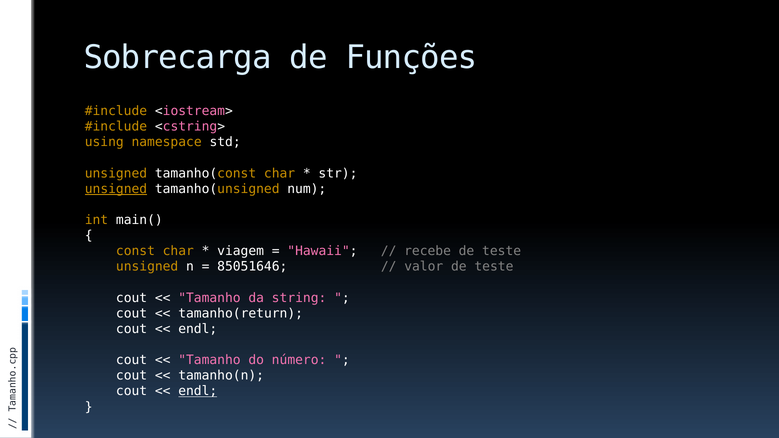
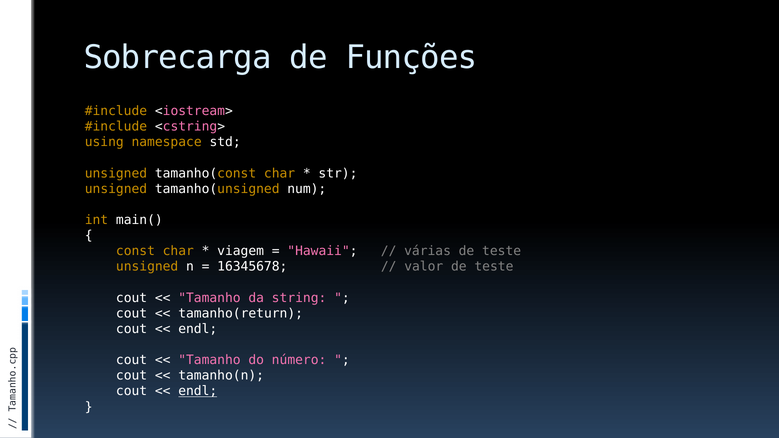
unsigned at (116, 189) underline: present -> none
recebe: recebe -> várias
85051646: 85051646 -> 16345678
